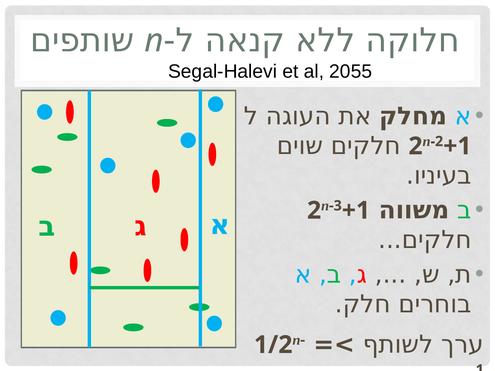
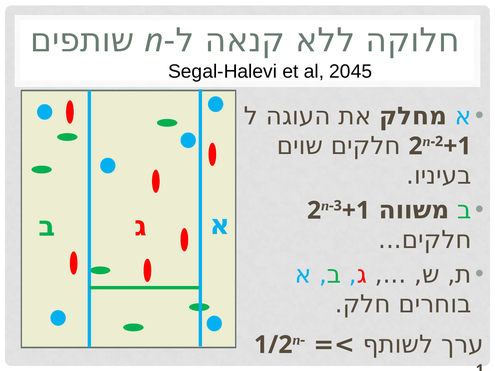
2055: 2055 -> 2045
